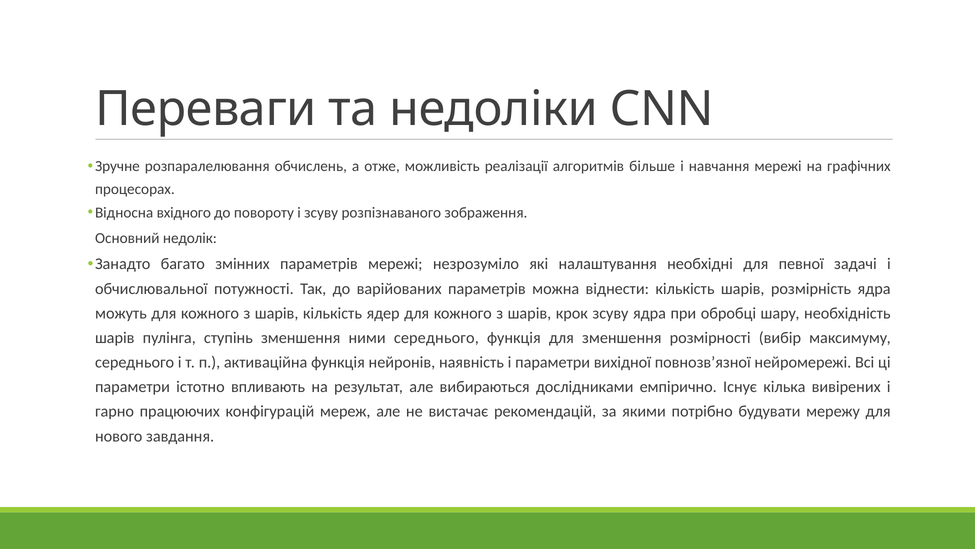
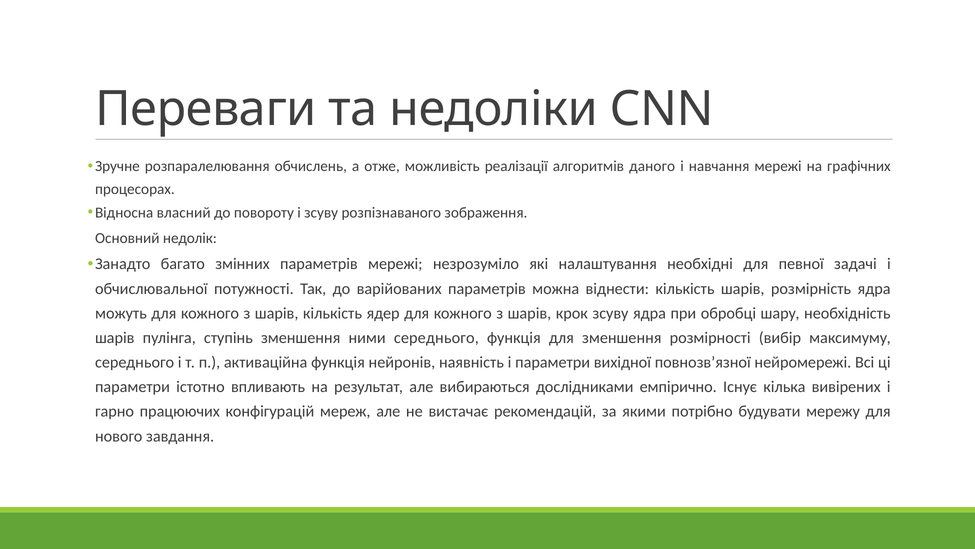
більше: більше -> даного
вхідного: вхідного -> власний
